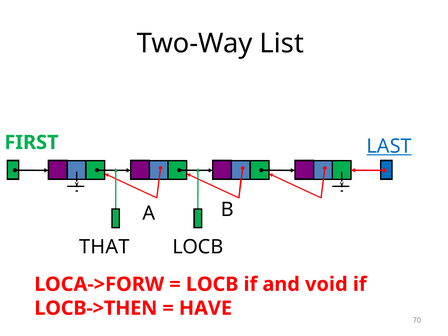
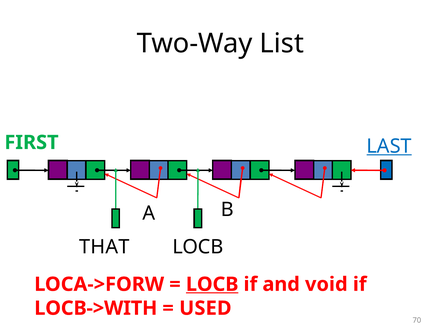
LOCB at (212, 284) underline: none -> present
LOCB->THEN: LOCB->THEN -> LOCB->WITH
HAVE: HAVE -> USED
